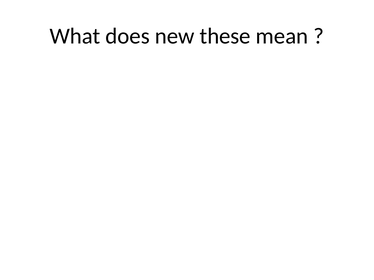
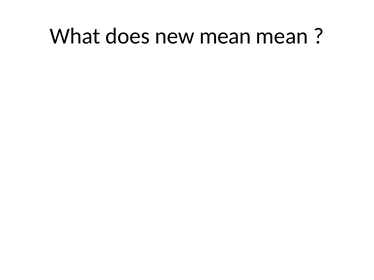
new these: these -> mean
